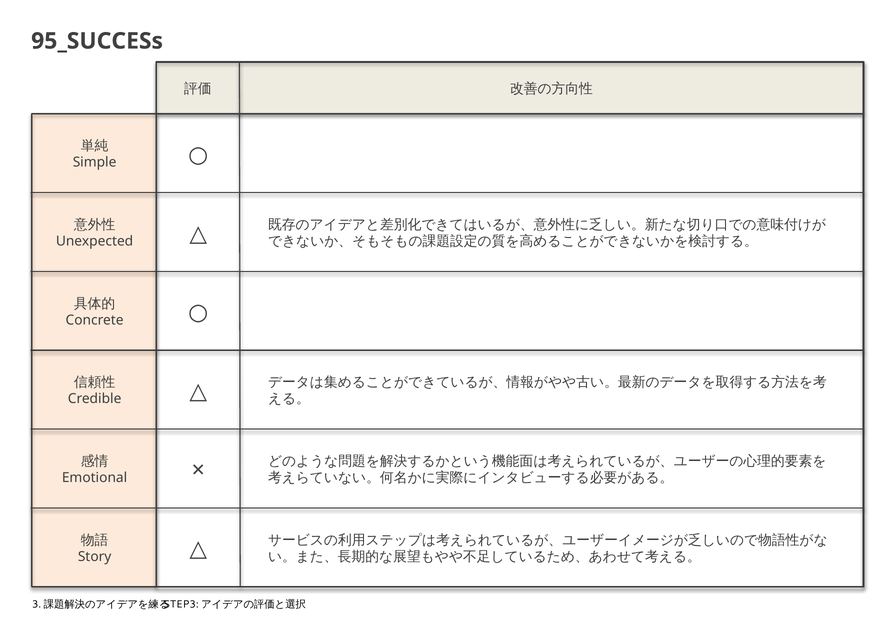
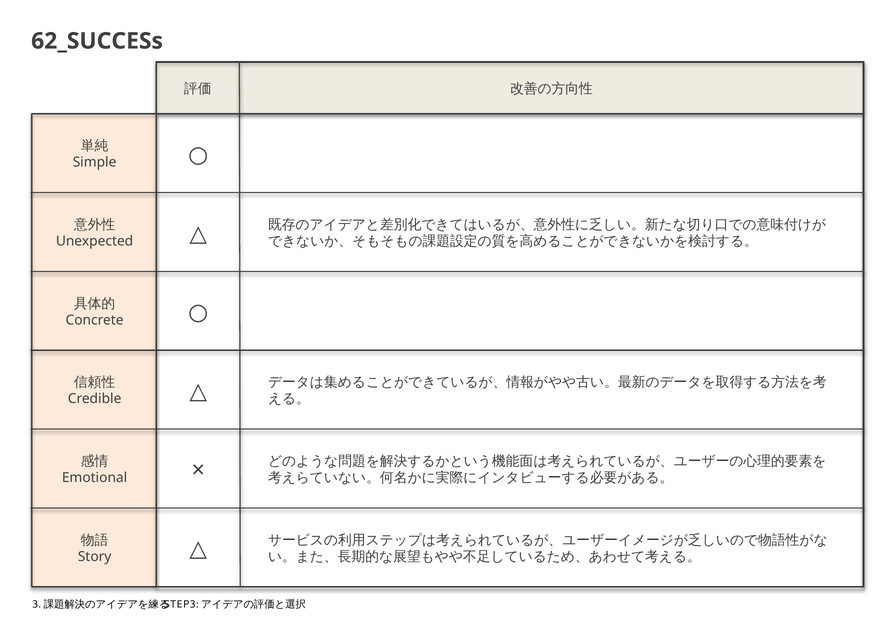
95_SUCCESs: 95_SUCCESs -> 62_SUCCESs
